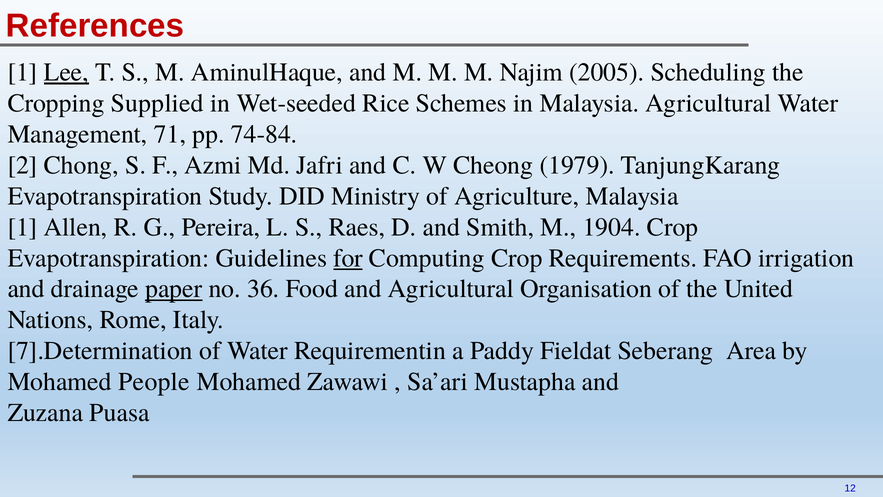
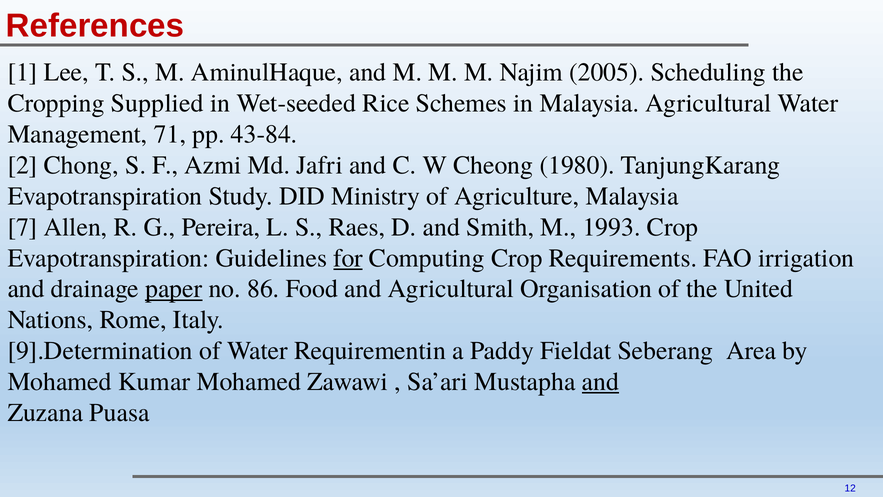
Lee underline: present -> none
74-84: 74-84 -> 43-84
1979: 1979 -> 1980
1 at (23, 227): 1 -> 7
1904: 1904 -> 1993
36: 36 -> 86
7].Determination: 7].Determination -> 9].Determination
People: People -> Kumar
and at (600, 382) underline: none -> present
